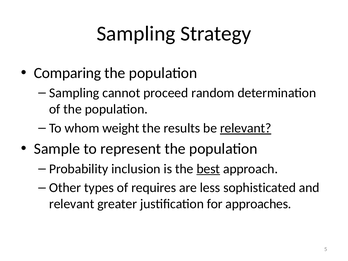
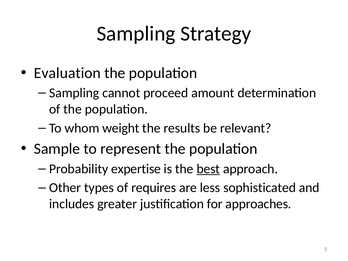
Comparing: Comparing -> Evaluation
random: random -> amount
relevant at (246, 128) underline: present -> none
inclusion: inclusion -> expertise
relevant at (72, 204): relevant -> includes
